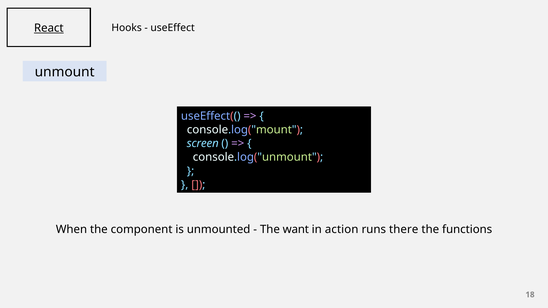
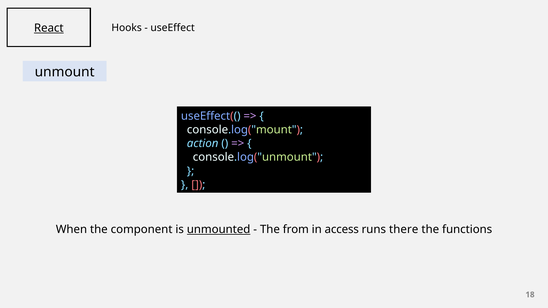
screen: screen -> action
unmounted underline: none -> present
want: want -> from
action: action -> access
